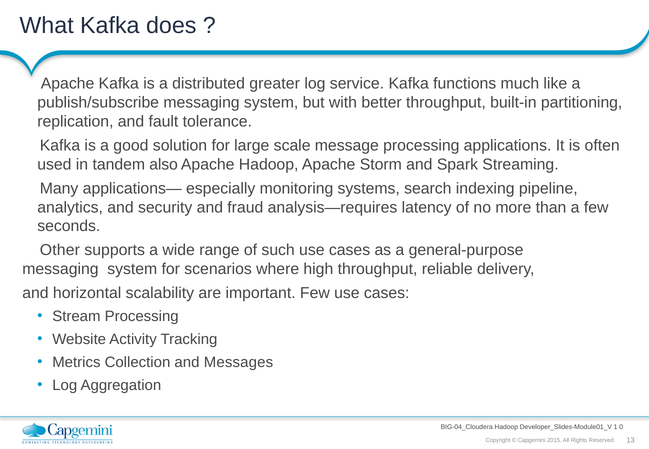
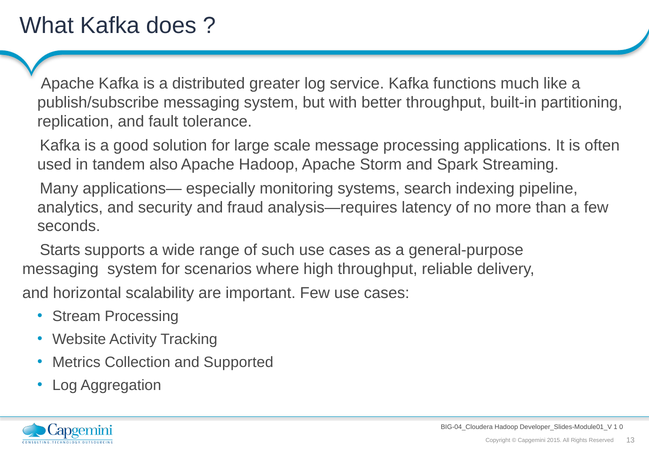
Other: Other -> Starts
Messages: Messages -> Supported
